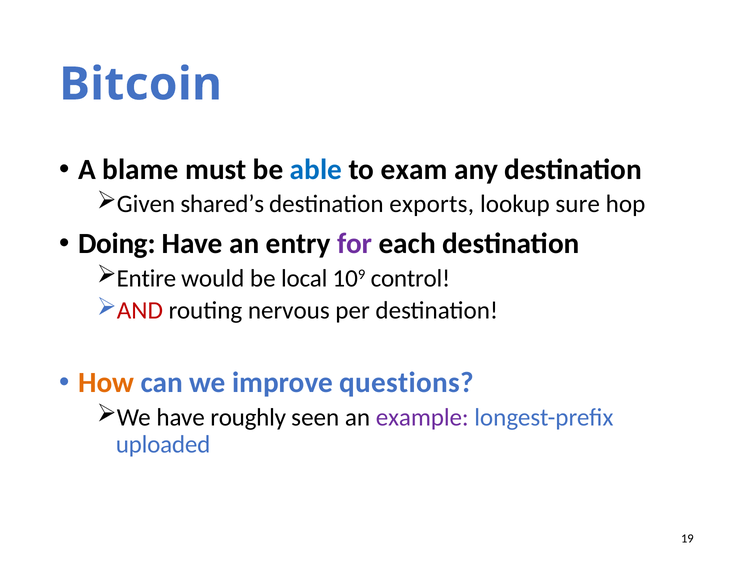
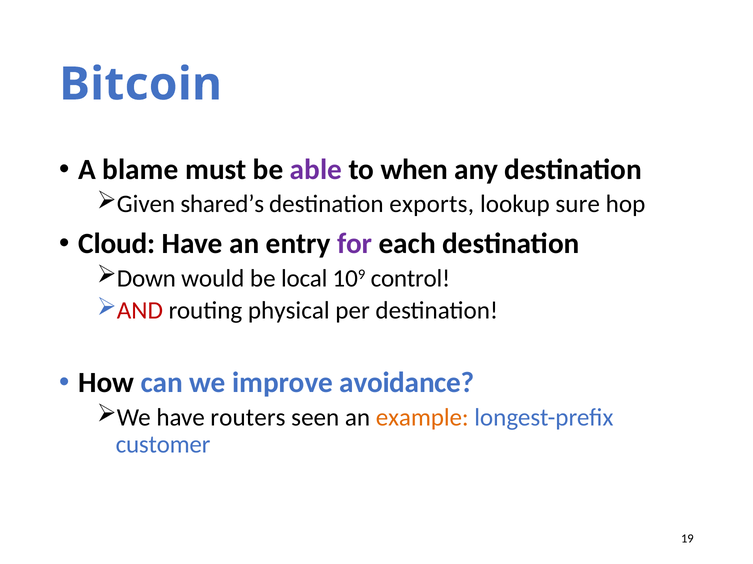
able colour: blue -> purple
exam: exam -> when
Doing: Doing -> Cloud
Entire: Entire -> Down
nervous: nervous -> physical
How colour: orange -> black
questions: questions -> avoidance
roughly: roughly -> routers
example colour: purple -> orange
uploaded: uploaded -> customer
